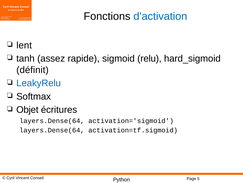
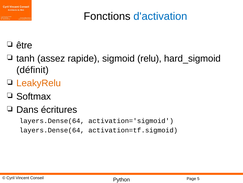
lent: lent -> être
LeakyRelu colour: blue -> orange
Objet: Objet -> Dans
